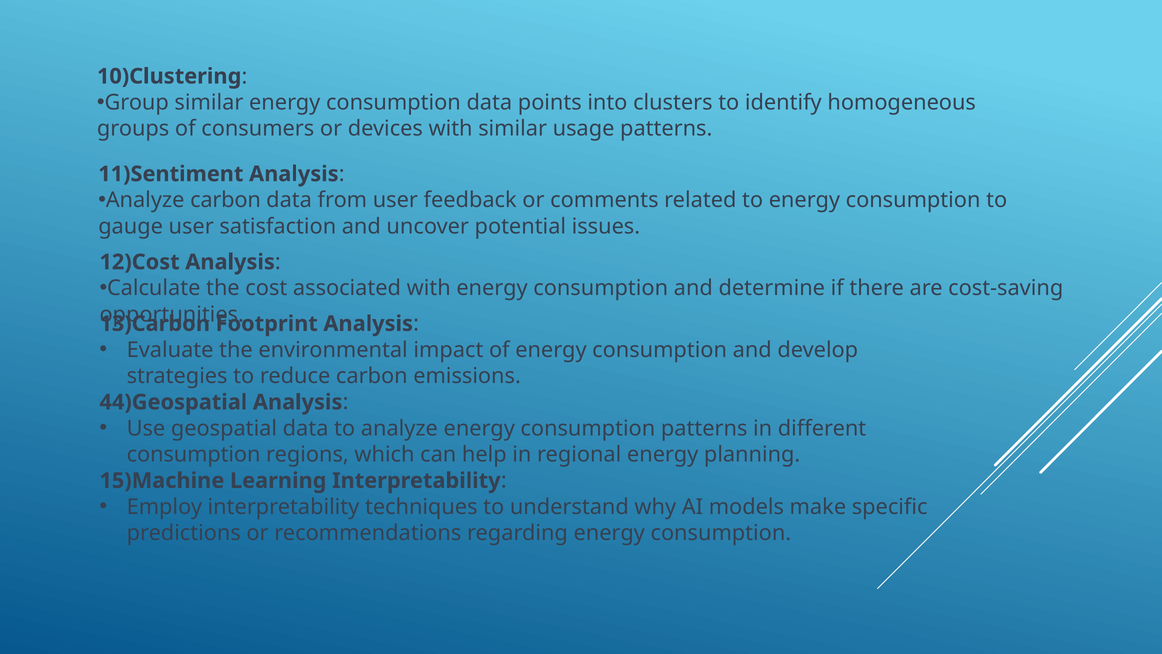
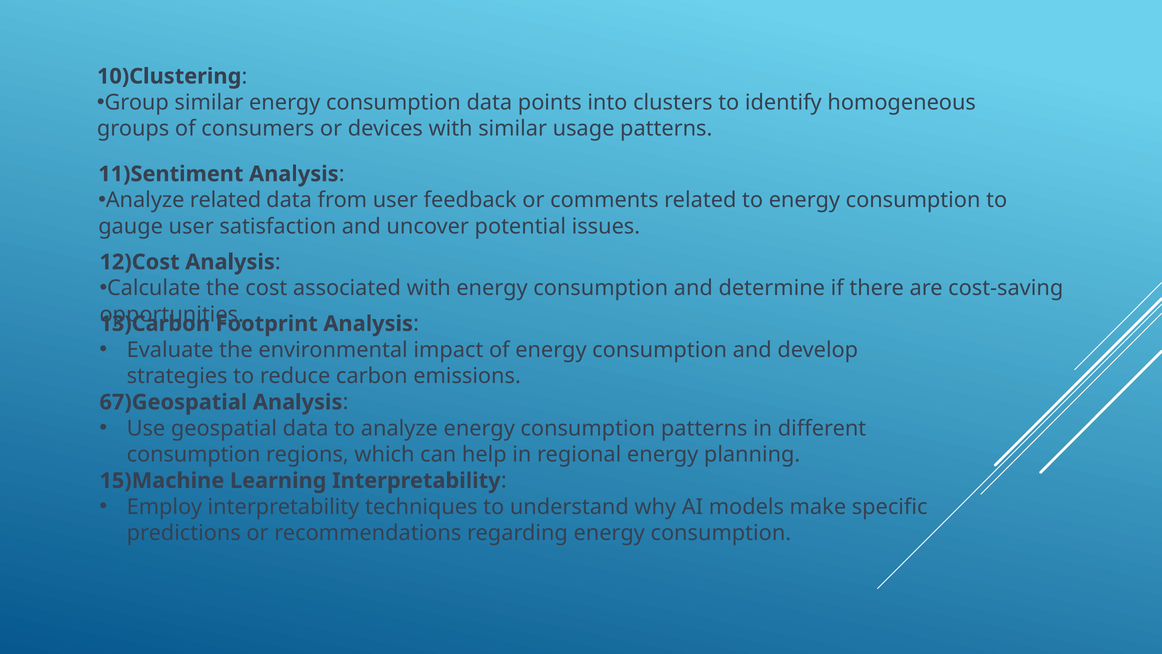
Analyze carbon: carbon -> related
44)Geospatial: 44)Geospatial -> 67)Geospatial
